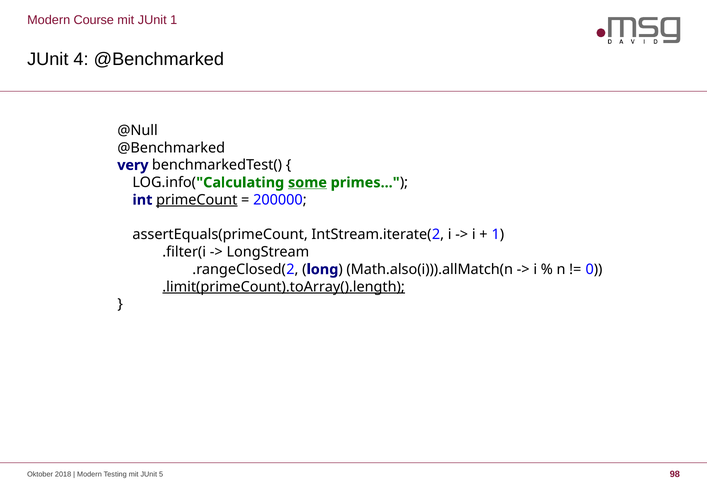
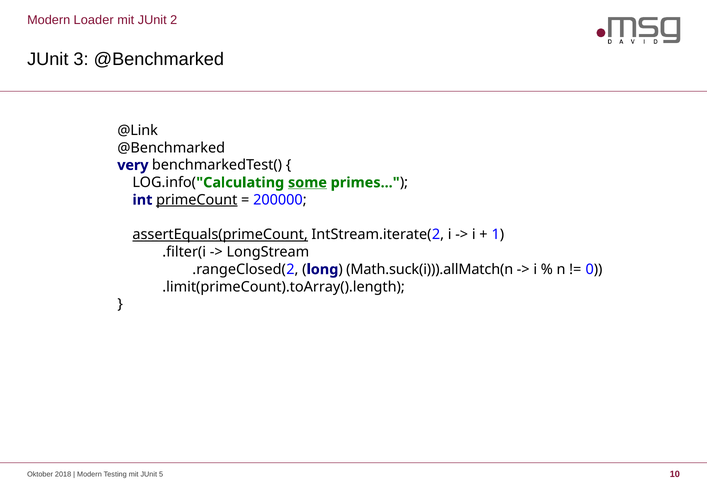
Course: Course -> Loader
JUnit 1: 1 -> 2
4: 4 -> 3
@Null: @Null -> @Link
assertEquals(primeCount underline: none -> present
Math.also(i))).allMatch(n: Math.also(i))).allMatch(n -> Math.suck(i))).allMatch(n
.limit(primeCount).toArray().length underline: present -> none
98: 98 -> 10
